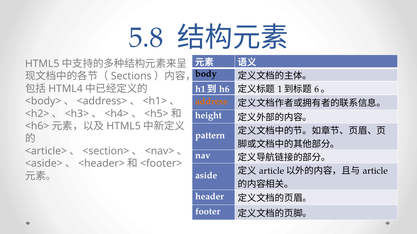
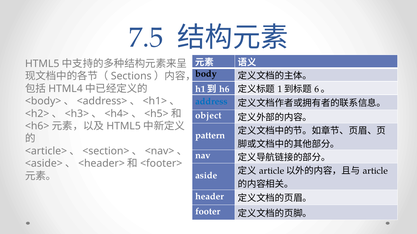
5.8: 5.8 -> 7.5
address colour: orange -> blue
height: height -> object
